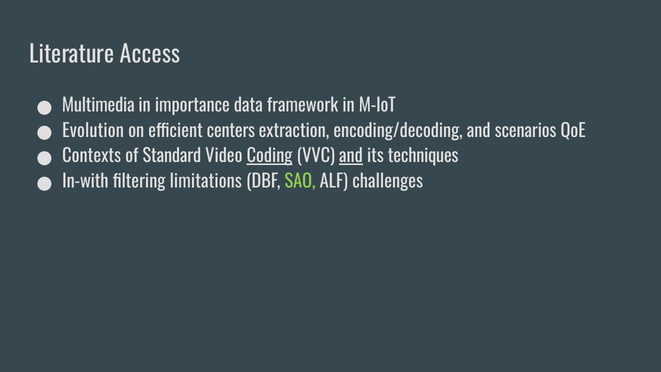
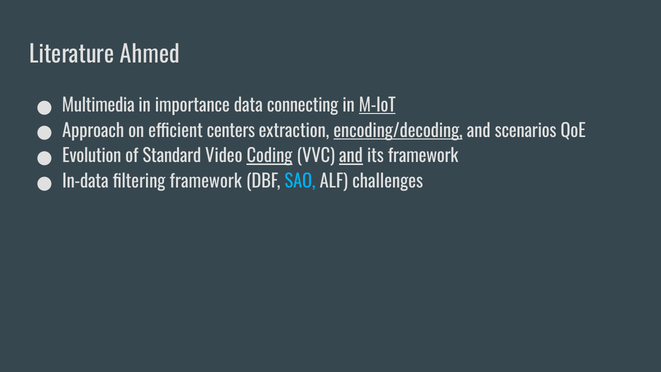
Access: Access -> Ahmed
framework: framework -> connecting
M-IoT underline: none -> present
Evolution: Evolution -> Approach
encoding/decoding underline: none -> present
Contexts: Contexts -> Evolution
its techniques: techniques -> framework
In-with: In-with -> In-data
filtering limitations: limitations -> framework
SAO colour: light green -> light blue
